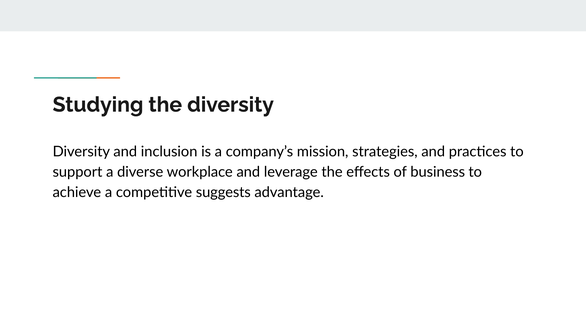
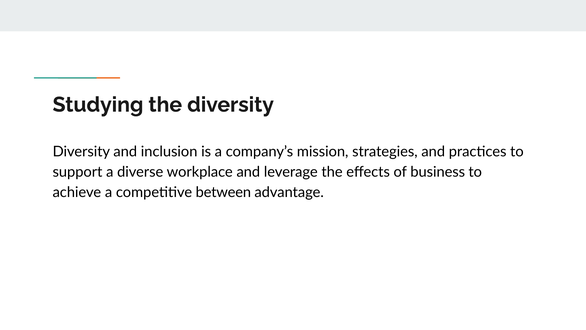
suggests: suggests -> between
